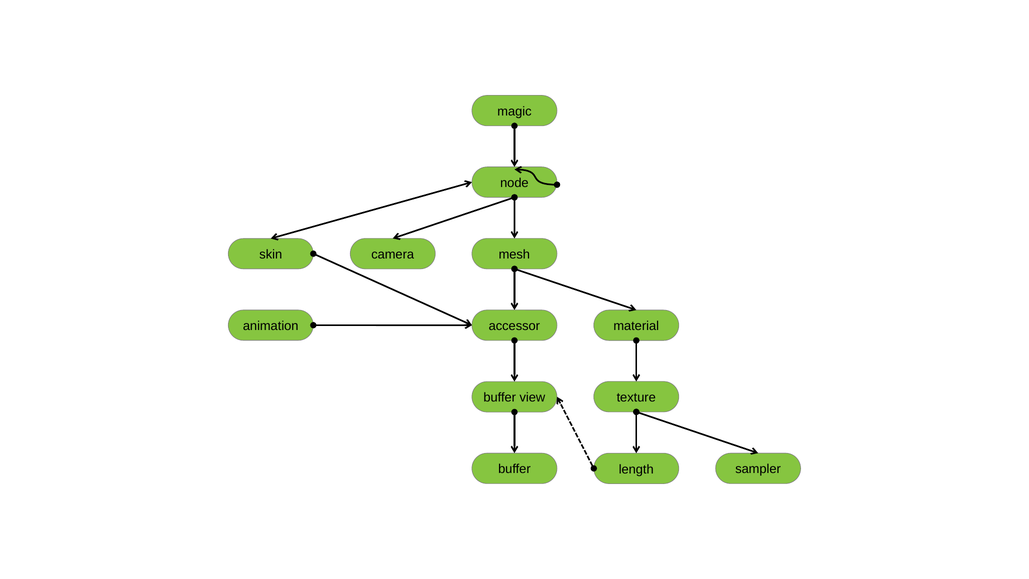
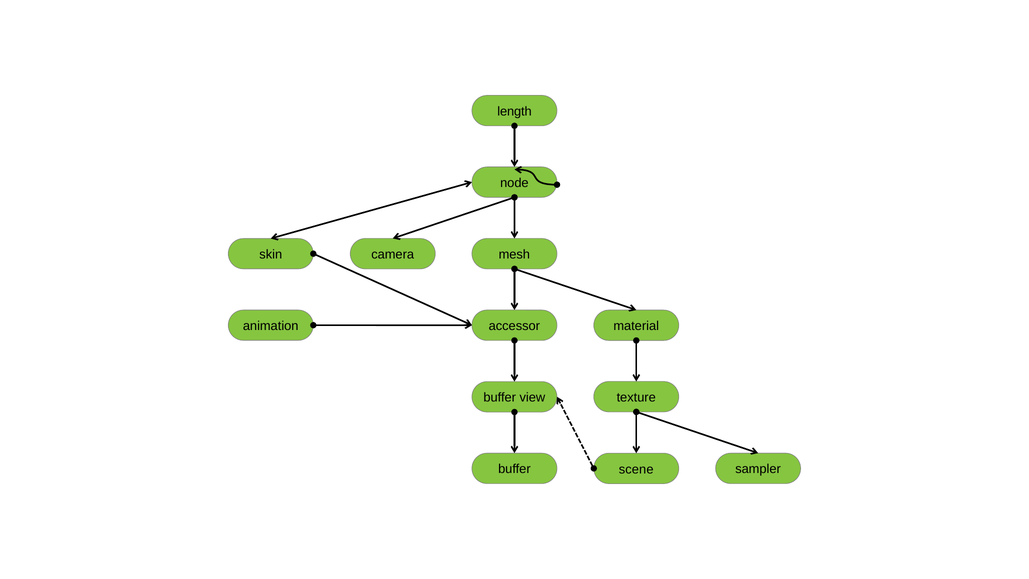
magic: magic -> length
length: length -> scene
